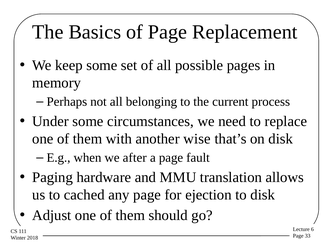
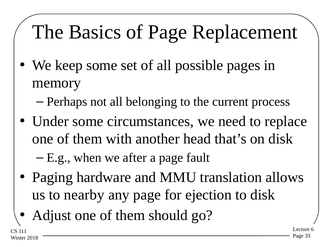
wise: wise -> head
cached: cached -> nearby
